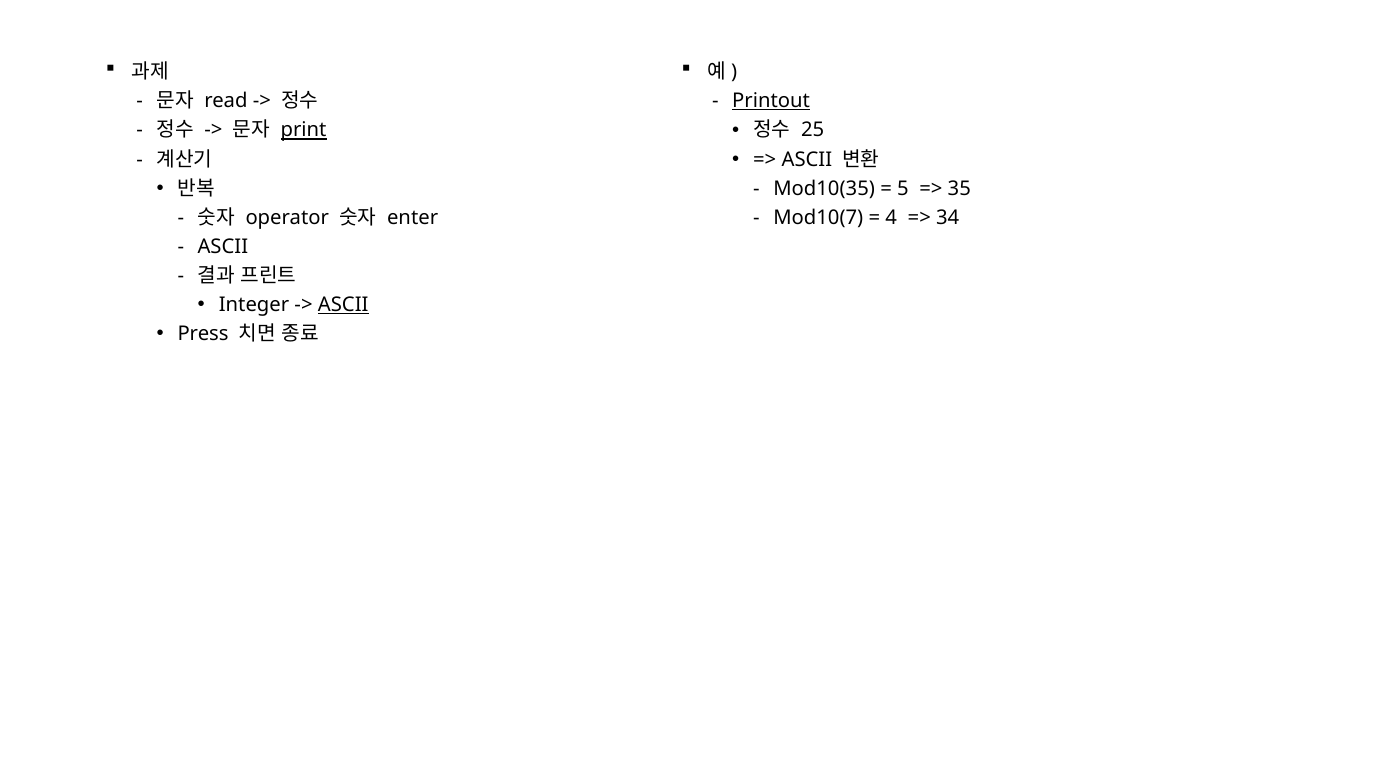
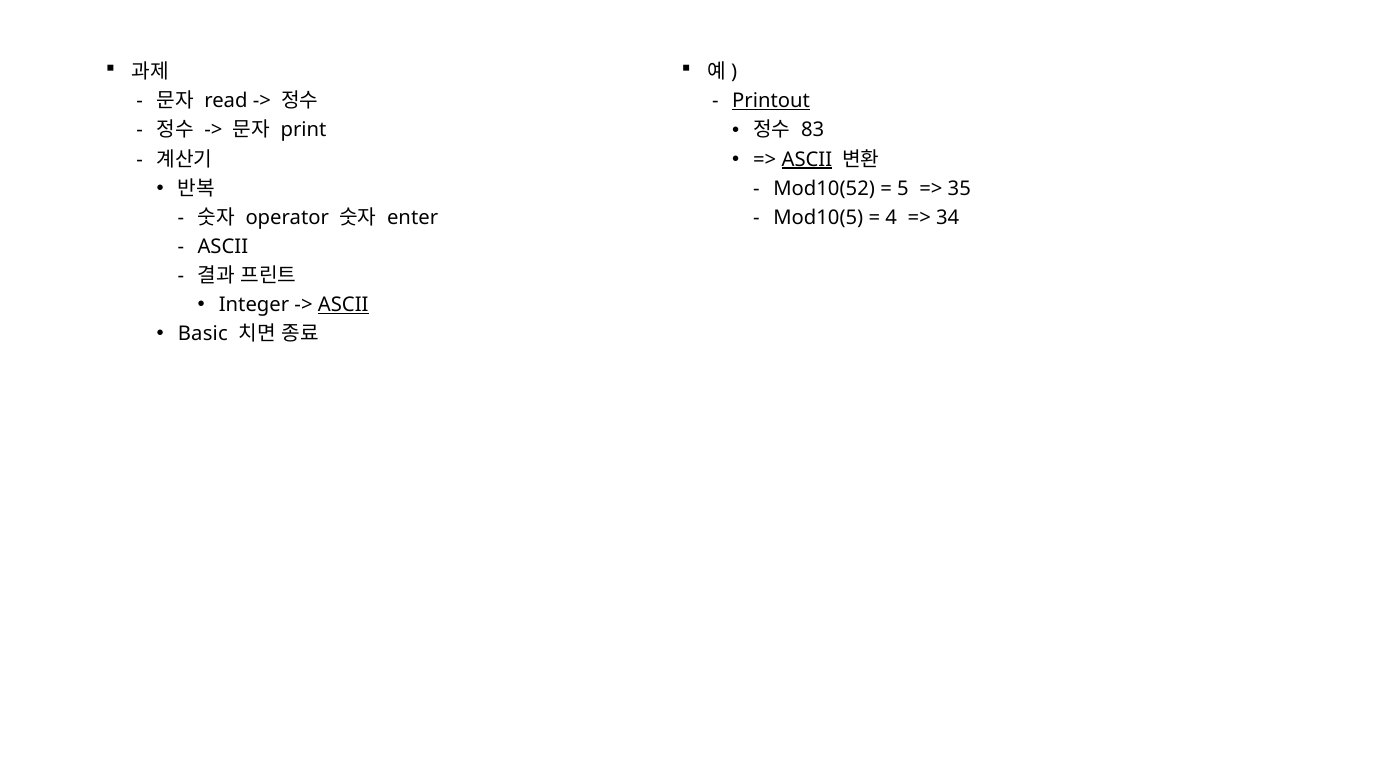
25: 25 -> 83
print underline: present -> none
ASCII at (807, 159) underline: none -> present
Mod10(35: Mod10(35 -> Mod10(52
Mod10(7: Mod10(7 -> Mod10(5
Press: Press -> Basic
